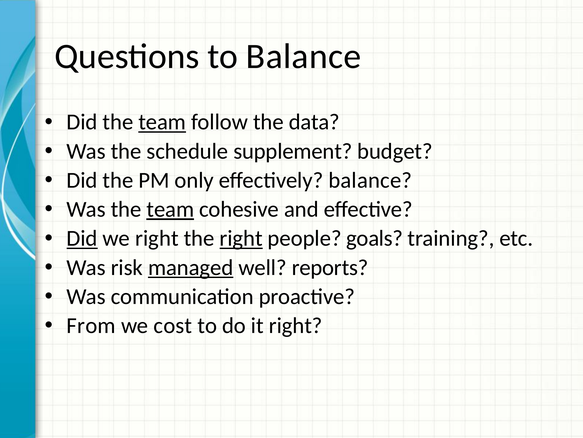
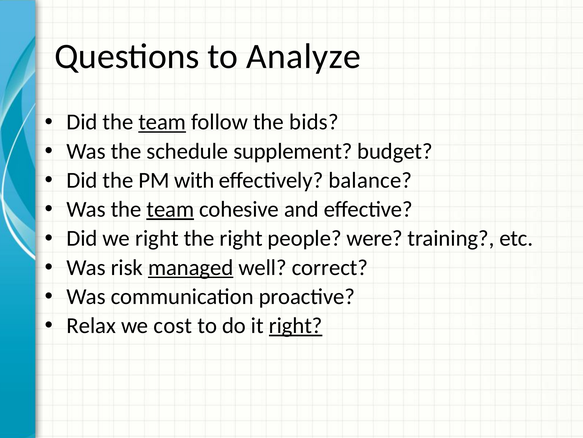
to Balance: Balance -> Analyze
data: data -> bids
only: only -> with
Did at (82, 238) underline: present -> none
right at (241, 238) underline: present -> none
goals: goals -> were
reports: reports -> correct
From: From -> Relax
right at (296, 325) underline: none -> present
